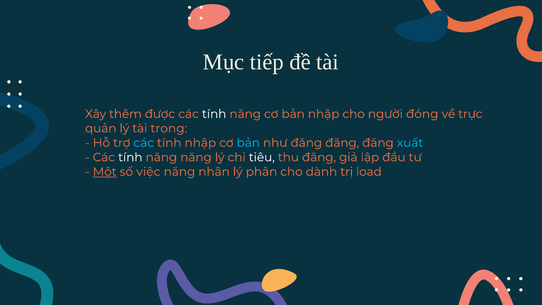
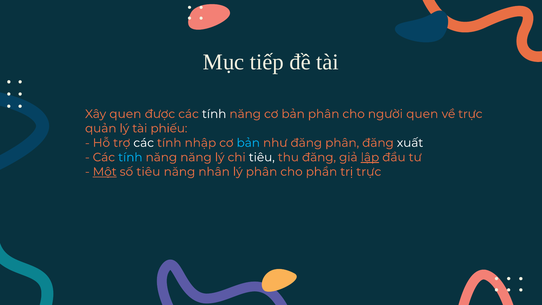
Xây thêm: thêm -> quen
bản nhập: nhập -> phân
người đóng: đóng -> quen
trong: trong -> phiếu
các at (144, 143) colour: light blue -> white
như đăng đăng: đăng -> phân
xuất colour: light blue -> white
tính at (130, 157) colour: white -> light blue
lập underline: none -> present
số việc: việc -> tiêu
dành: dành -> phần
trị load: load -> trực
